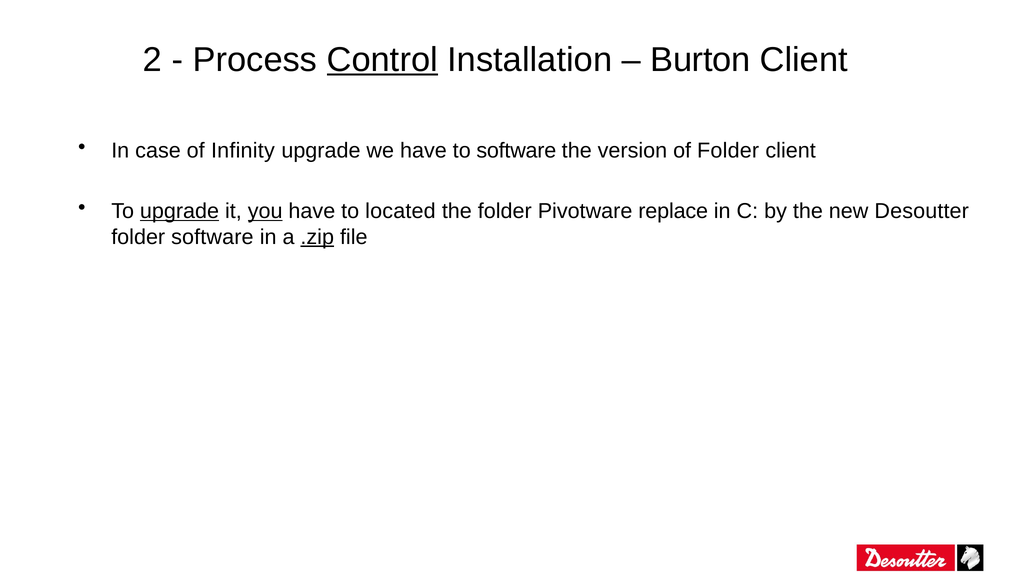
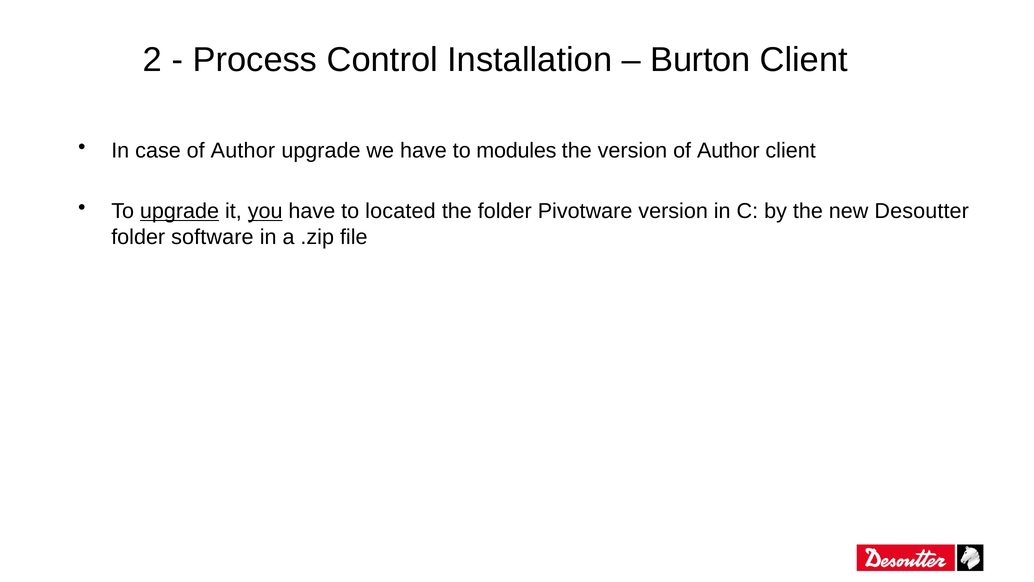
Control underline: present -> none
case of Infinity: Infinity -> Author
to software: software -> modules
version of Folder: Folder -> Author
Pivotware replace: replace -> version
.zip underline: present -> none
